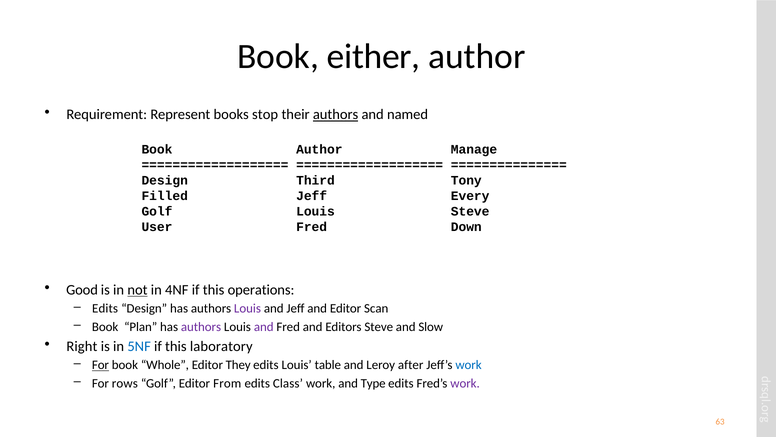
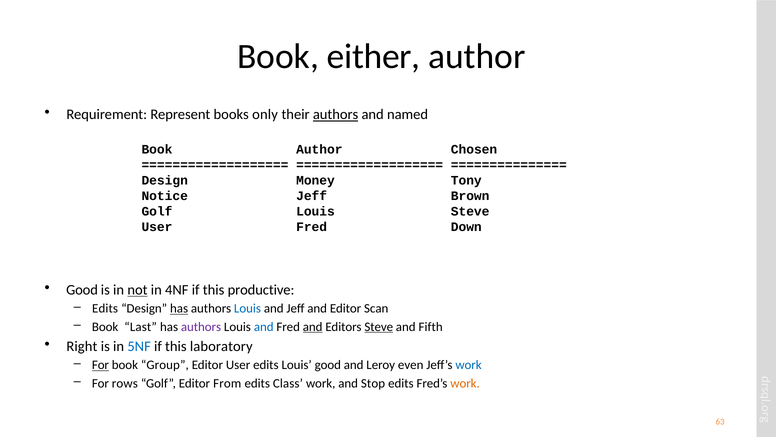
stop: stop -> only
Manage: Manage -> Chosen
Third: Third -> Money
Filled: Filled -> Notice
Every: Every -> Brown
operations: operations -> productive
has at (179, 308) underline: none -> present
Louis at (247, 308) colour: purple -> blue
Plan: Plan -> Last
and at (264, 326) colour: purple -> blue
and at (313, 326) underline: none -> present
Steve at (379, 326) underline: none -> present
Slow: Slow -> Fifth
Whole: Whole -> Group
Editor They: They -> User
Louis table: table -> good
after: after -> even
Type: Type -> Stop
work at (465, 383) colour: purple -> orange
